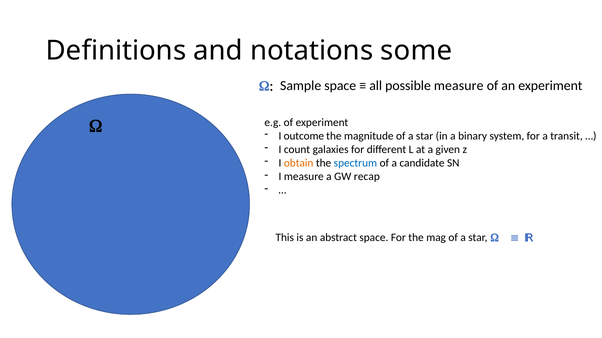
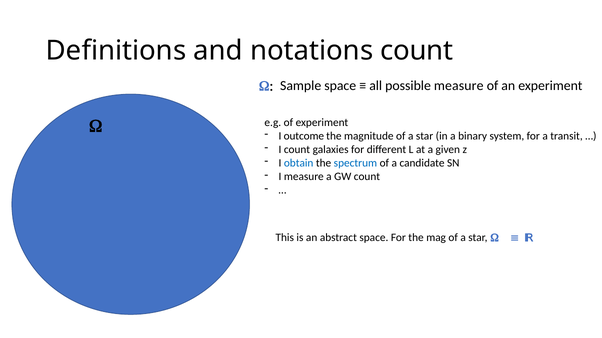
notations some: some -> count
obtain colour: orange -> blue
GW recap: recap -> count
